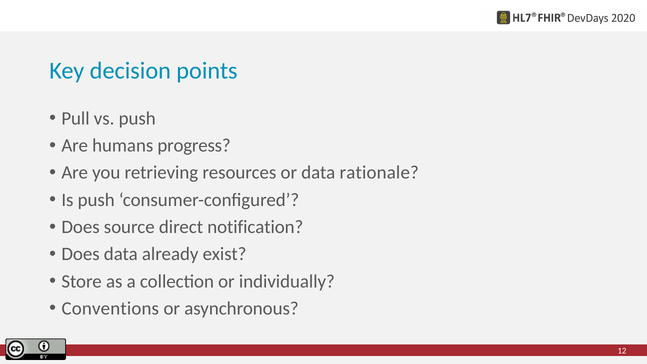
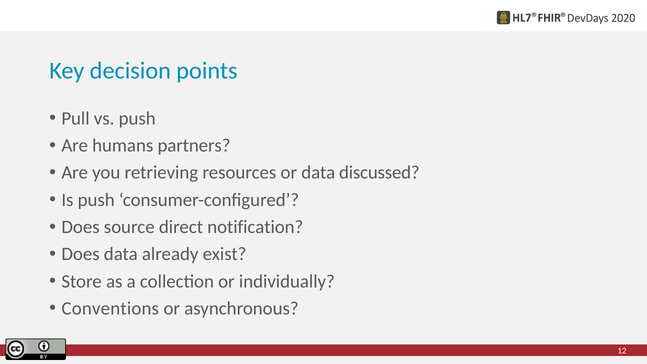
progress: progress -> partners
rationale: rationale -> discussed
